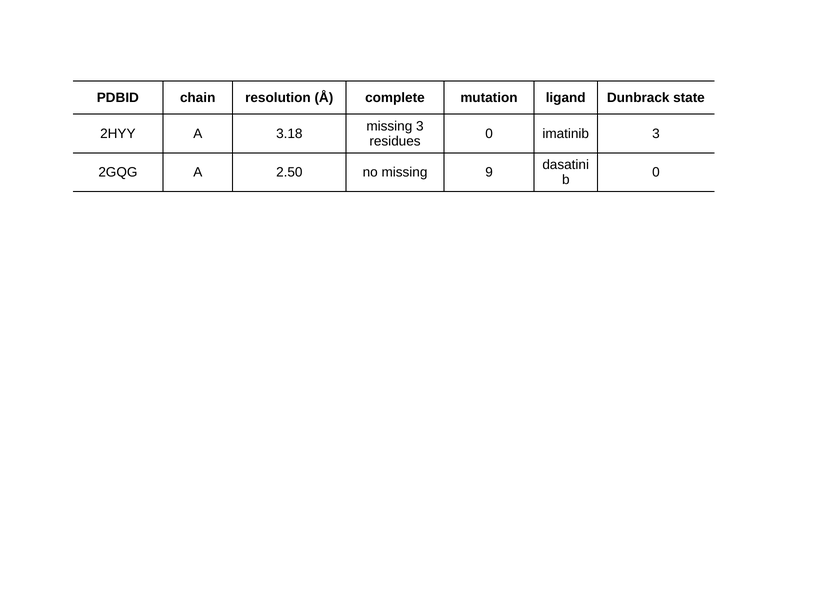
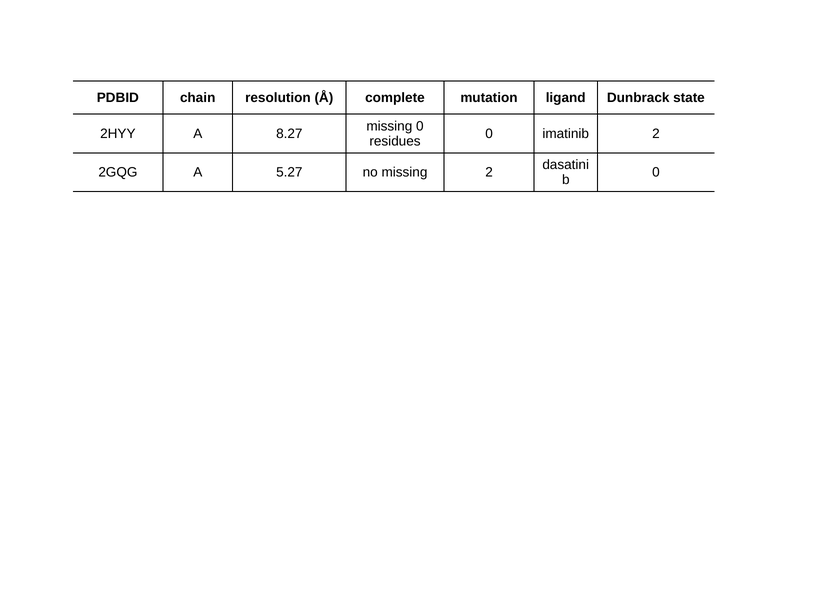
missing 3: 3 -> 0
3.18: 3.18 -> 8.27
imatinib 3: 3 -> 2
2.50: 2.50 -> 5.27
missing 9: 9 -> 2
